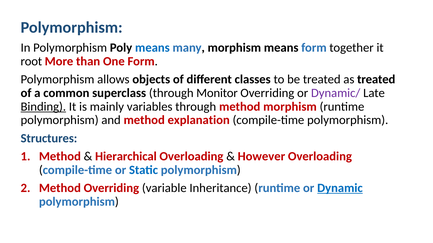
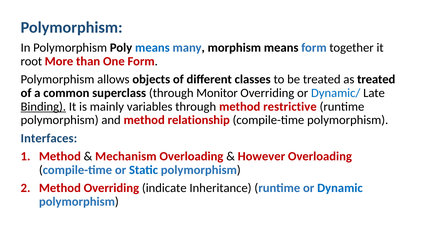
Dynamic/ colour: purple -> blue
method morphism: morphism -> restrictive
explanation: explanation -> relationship
Structures: Structures -> Interfaces
Hierarchical: Hierarchical -> Mechanism
variable: variable -> indicate
Dynamic underline: present -> none
